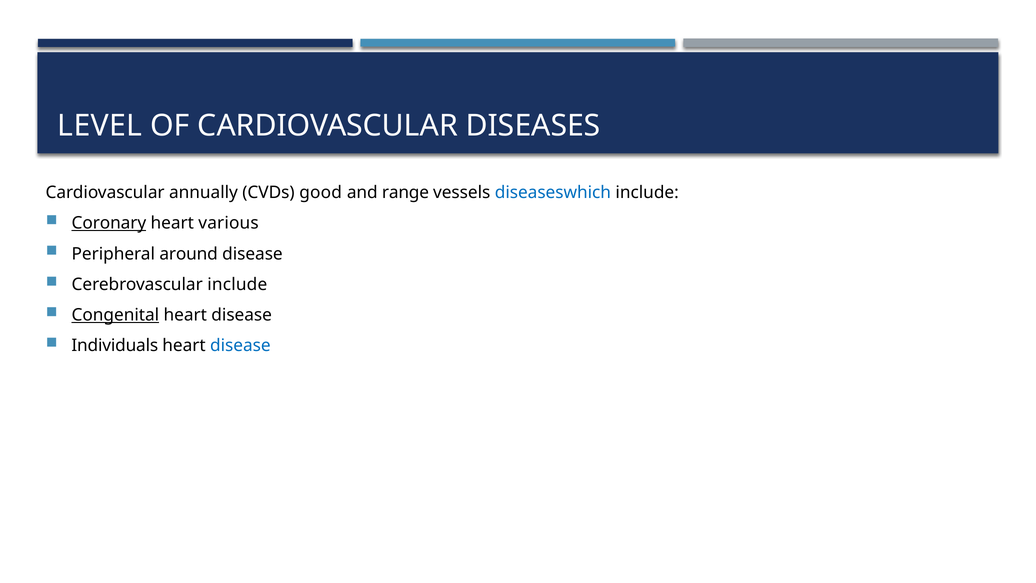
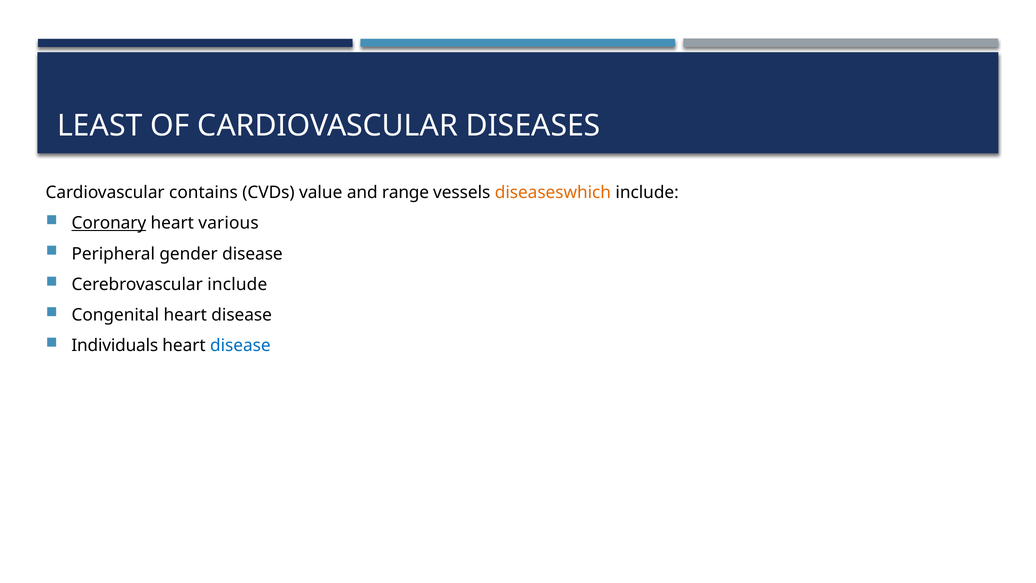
LEVEL: LEVEL -> LEAST
annually: annually -> contains
good: good -> value
diseaseswhich colour: blue -> orange
around: around -> gender
Congenital underline: present -> none
